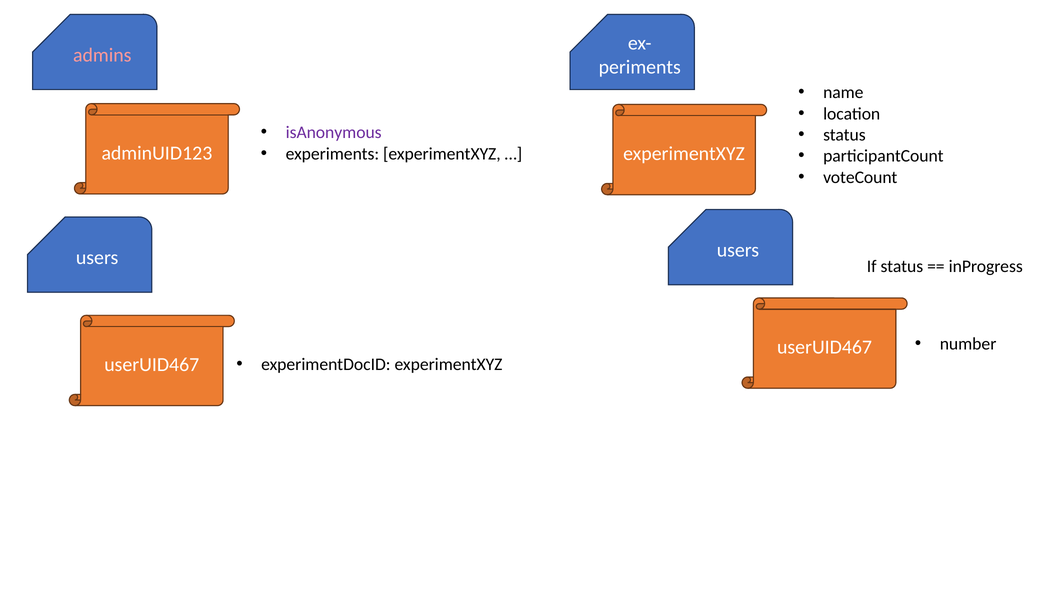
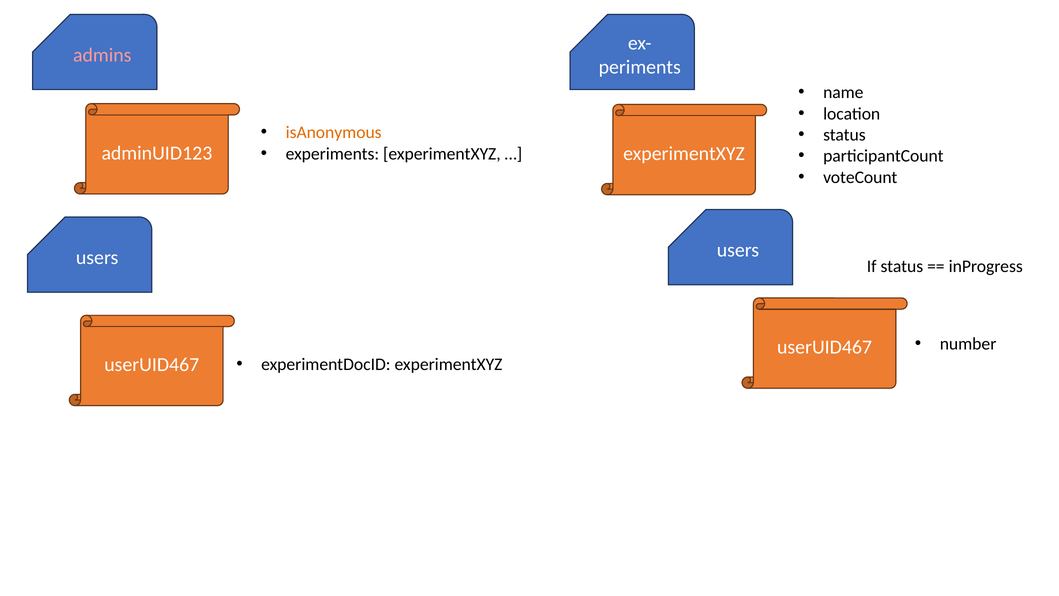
isAnonymous colour: purple -> orange
